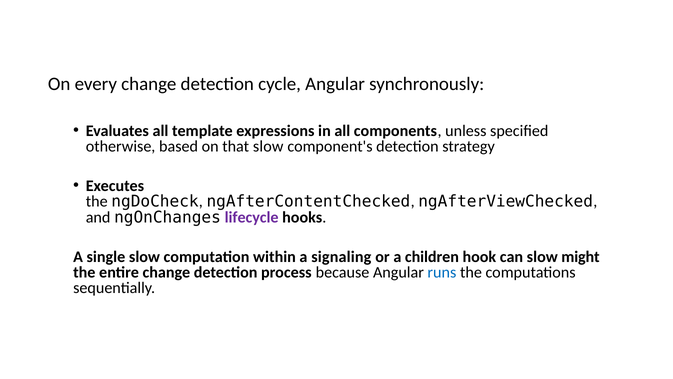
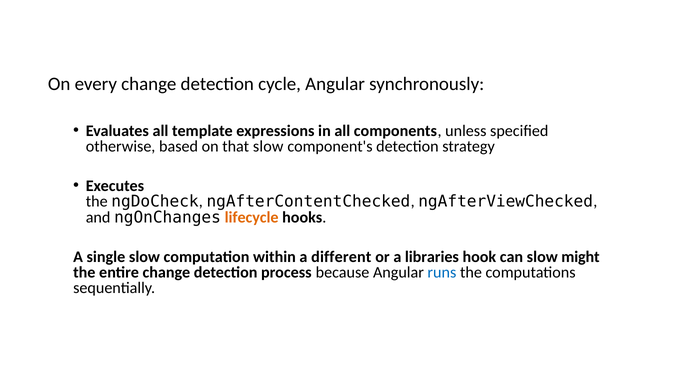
lifecycle colour: purple -> orange
signaling: signaling -> different
children: children -> libraries
